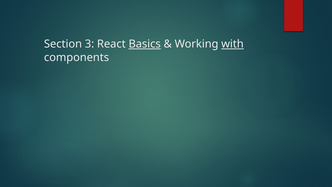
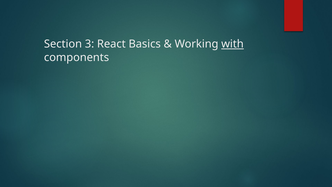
Basics underline: present -> none
